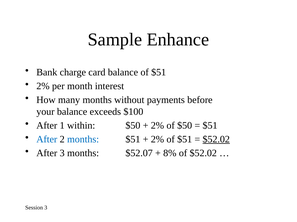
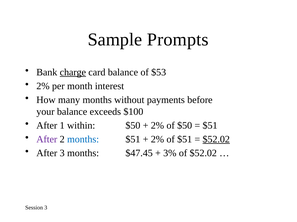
Enhance: Enhance -> Prompts
charge underline: none -> present
balance of $51: $51 -> $53
After at (47, 140) colour: blue -> purple
$52.07: $52.07 -> $47.45
8%: 8% -> 3%
